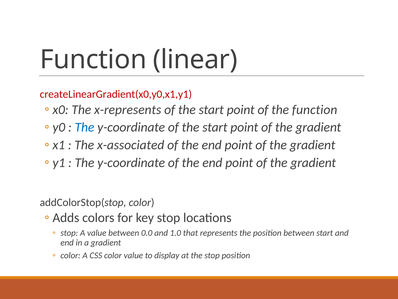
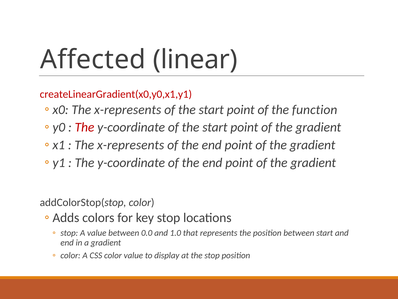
Function at (93, 59): Function -> Affected
The at (85, 127) colour: blue -> red
x-associated at (131, 145): x-associated -> x-represents
